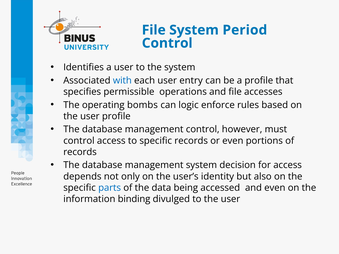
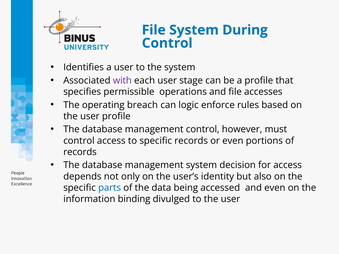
Period: Period -> During
with colour: blue -> purple
entry: entry -> stage
bombs: bombs -> breach
